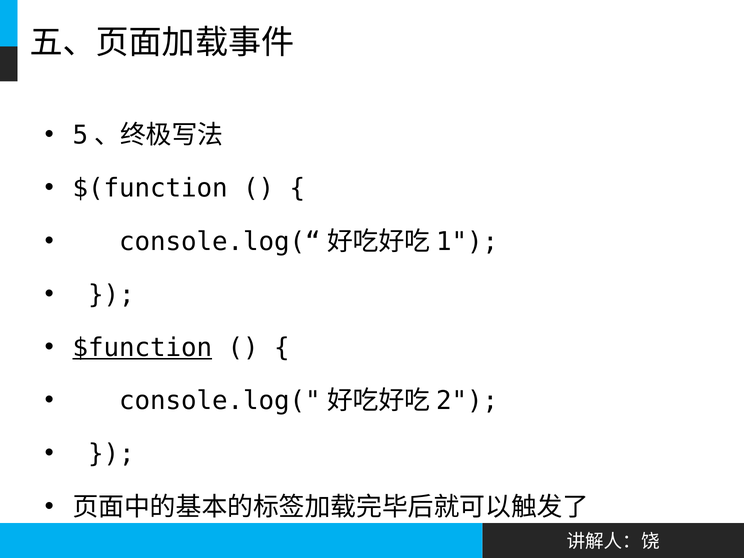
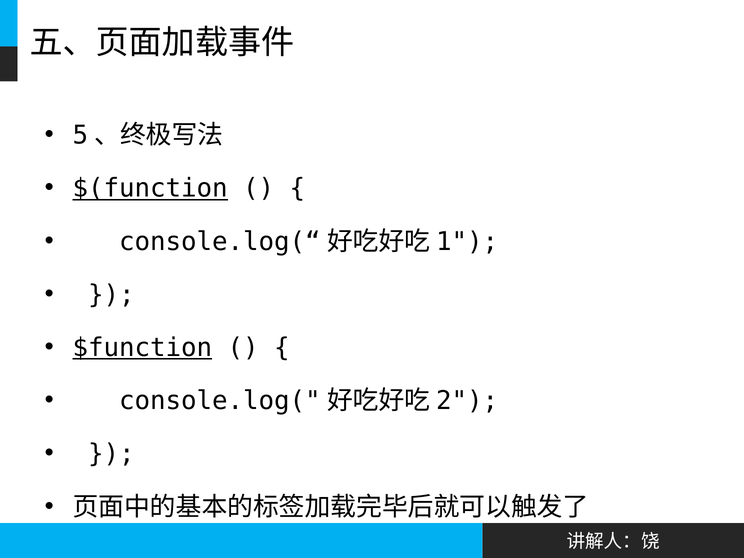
$(function underline: none -> present
